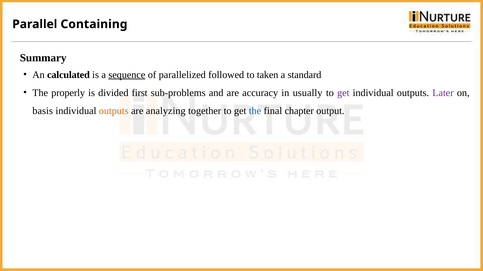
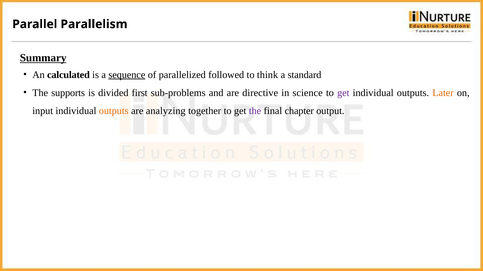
Containing: Containing -> Parallelism
Summary underline: none -> present
taken: taken -> think
properly: properly -> supports
accuracy: accuracy -> directive
usually: usually -> science
Later colour: purple -> orange
basis: basis -> input
the at (255, 111) colour: blue -> purple
